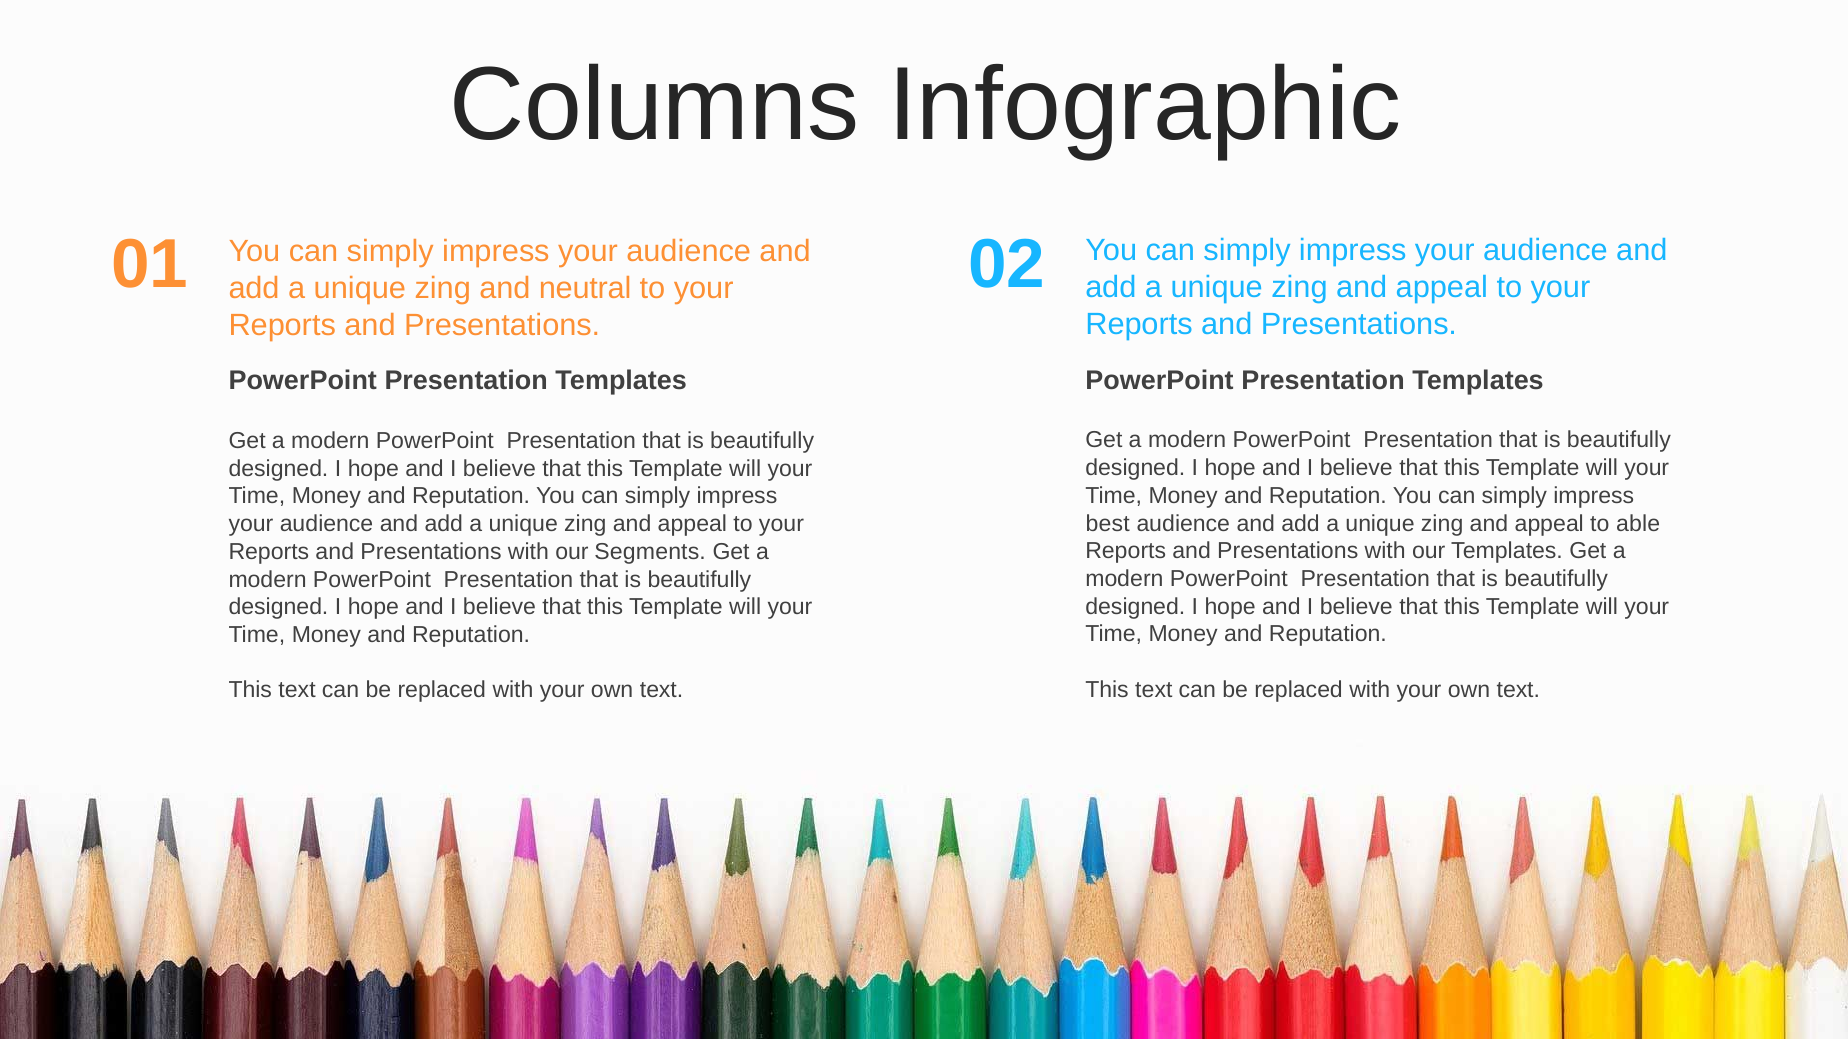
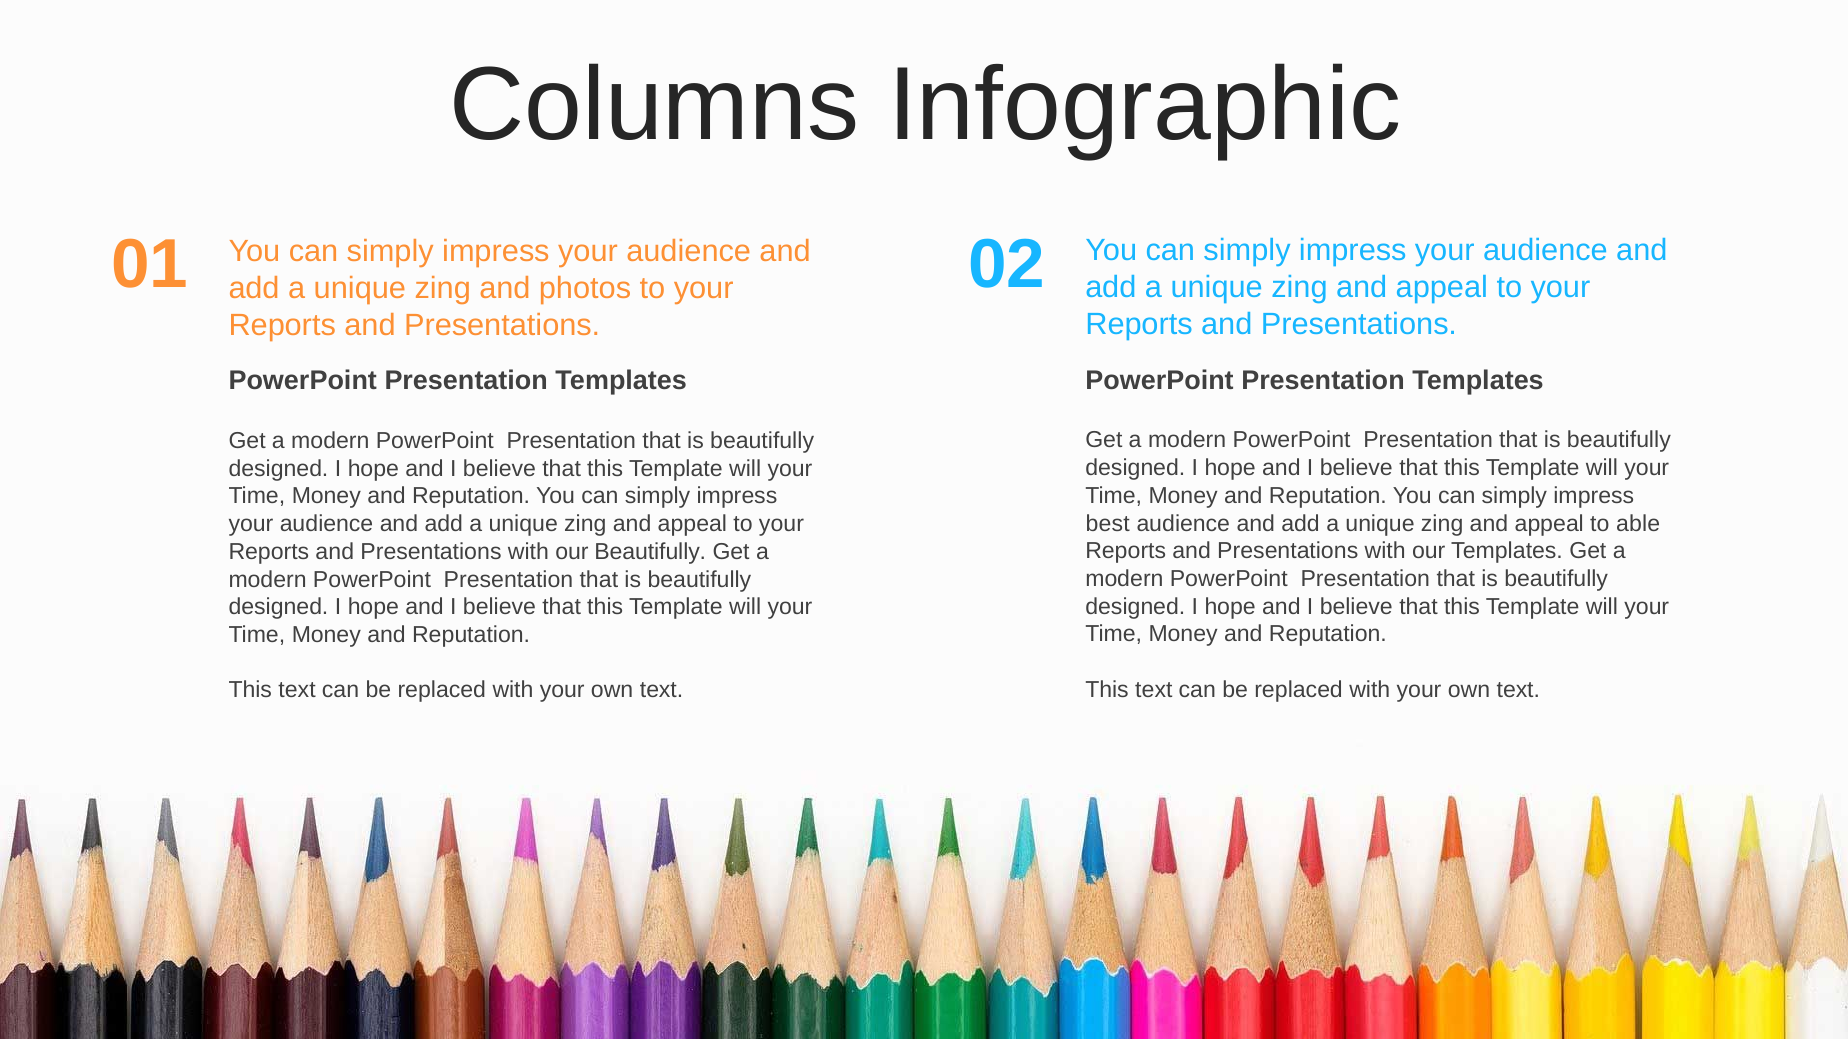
neutral: neutral -> photos
our Segments: Segments -> Beautifully
